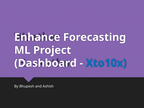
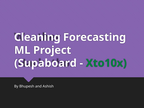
Enhance: Enhance -> Cleaning
Dashboard: Dashboard -> Supaboard
Xto10x colour: blue -> green
